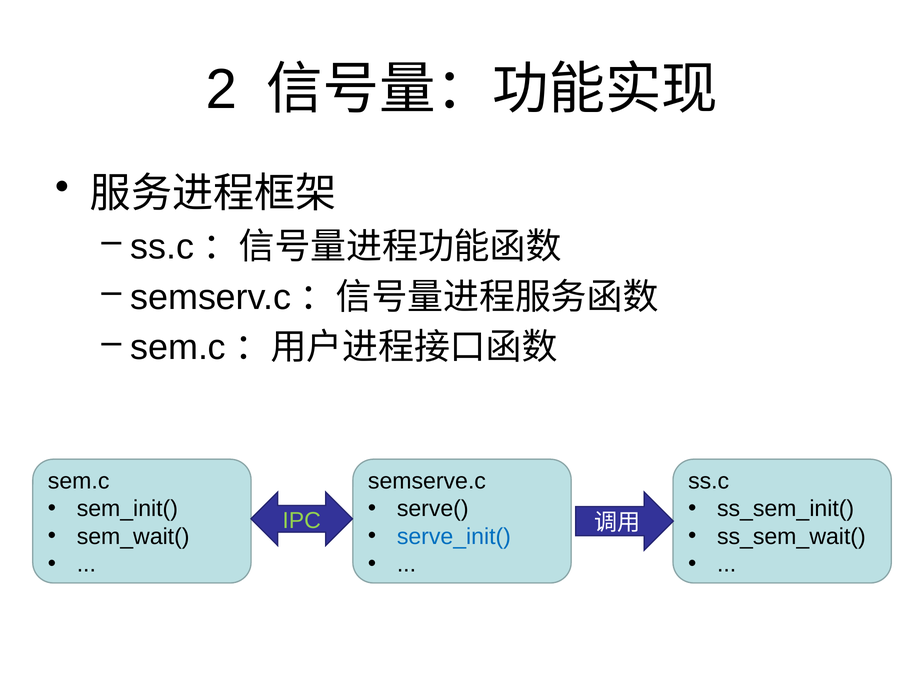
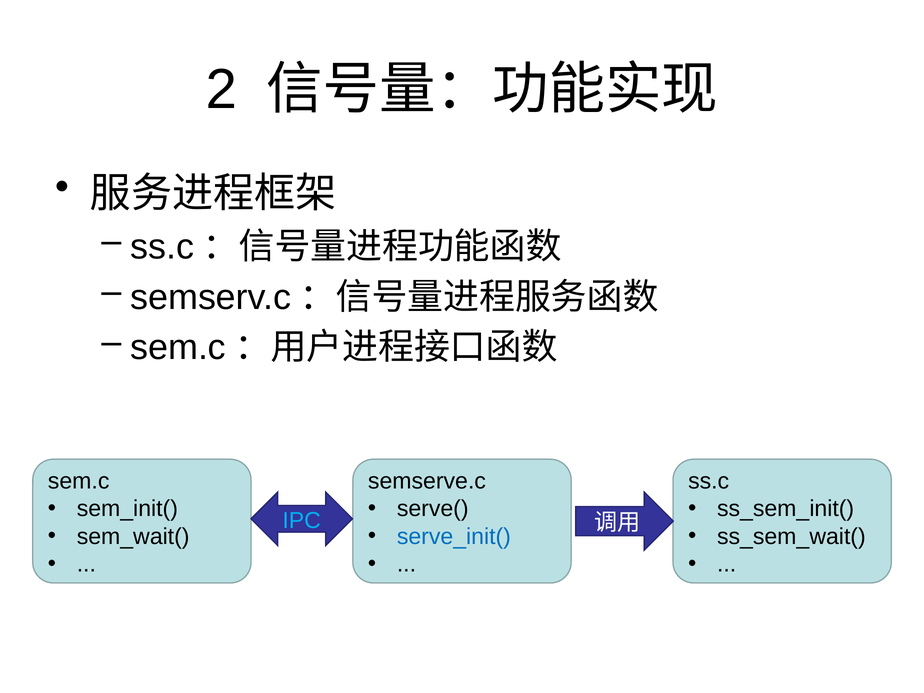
IPC colour: light green -> light blue
